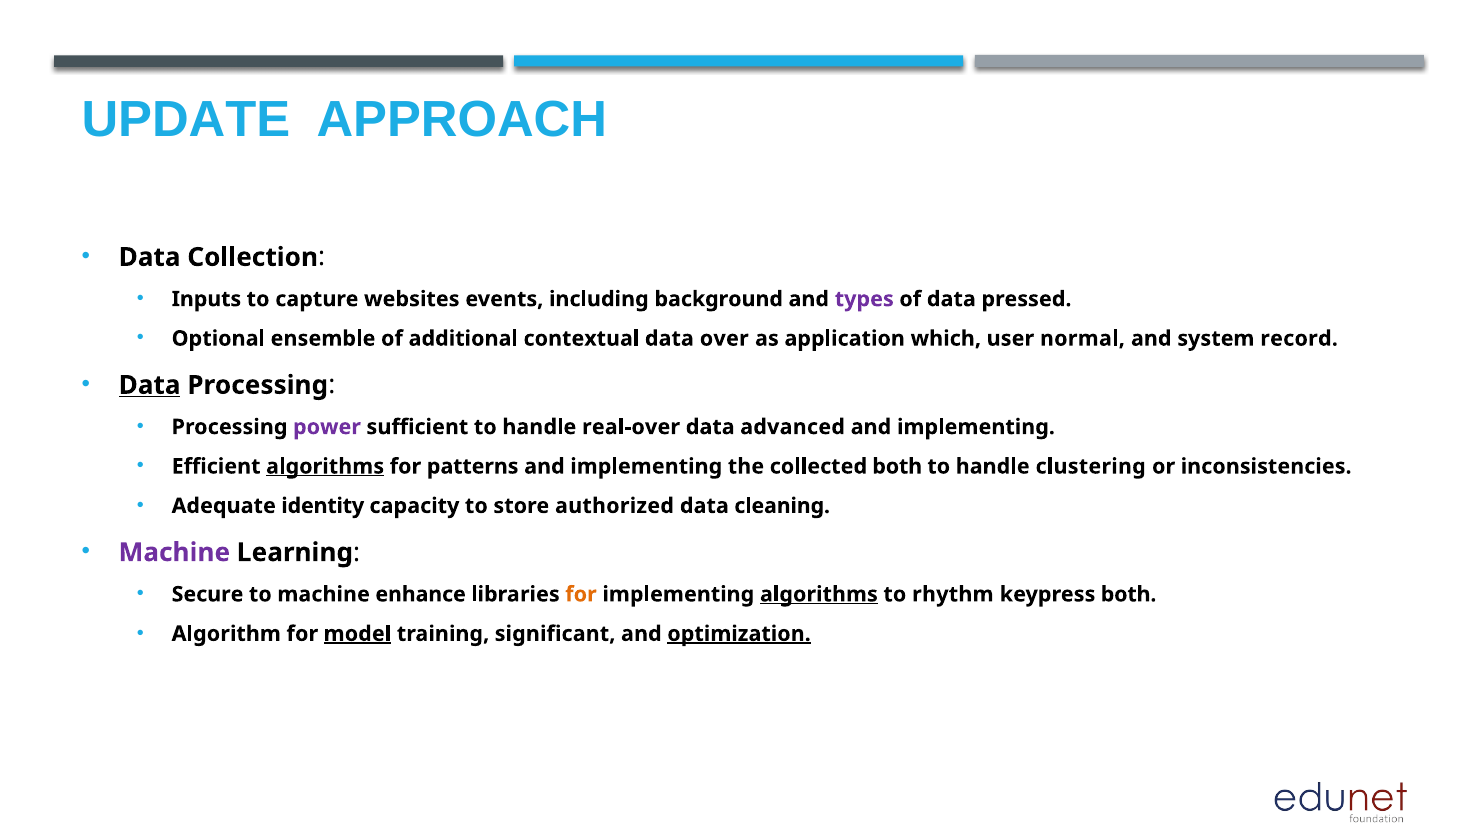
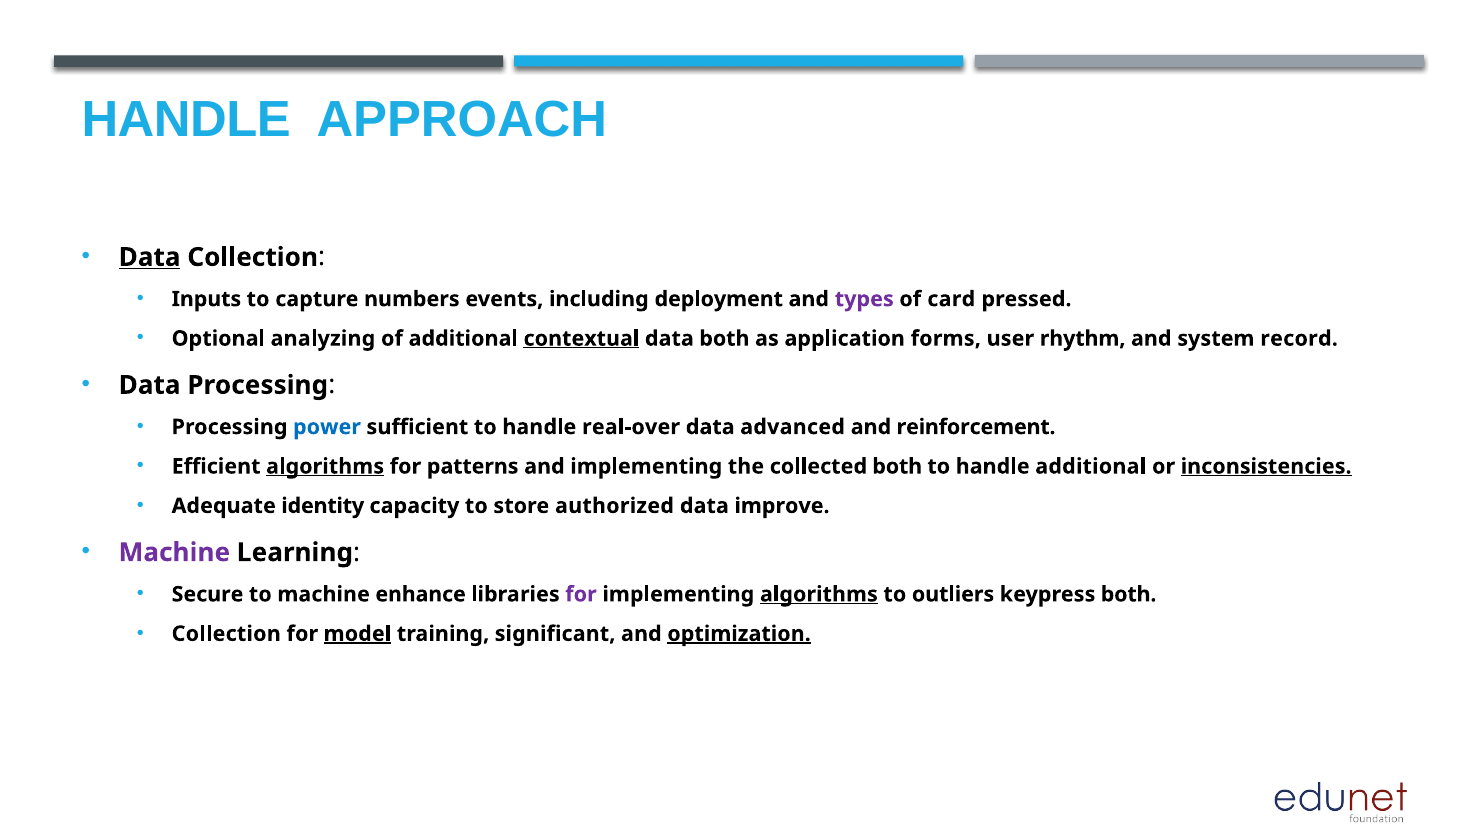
UPDATE at (186, 120): UPDATE -> HANDLE
Data at (150, 257) underline: none -> present
websites: websites -> numbers
background: background -> deployment
of data: data -> card
ensemble: ensemble -> analyzing
contextual underline: none -> present
data over: over -> both
which: which -> forms
normal: normal -> rhythm
Data at (150, 385) underline: present -> none
power colour: purple -> blue
implementing at (976, 427): implementing -> reinforcement
handle clustering: clustering -> additional
inconsistencies underline: none -> present
cleaning: cleaning -> improve
for at (581, 595) colour: orange -> purple
rhythm: rhythm -> outliers
Algorithm at (226, 634): Algorithm -> Collection
